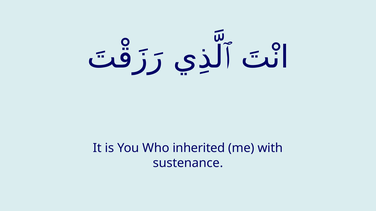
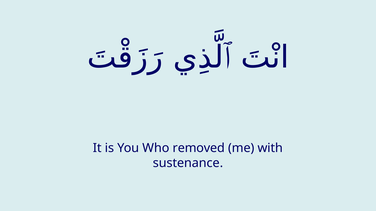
inherited: inherited -> removed
